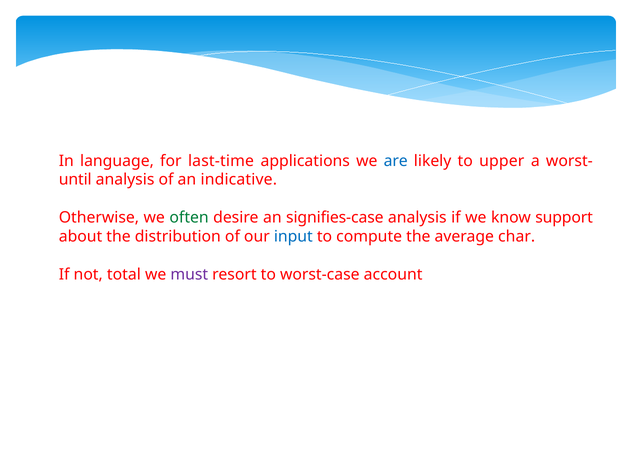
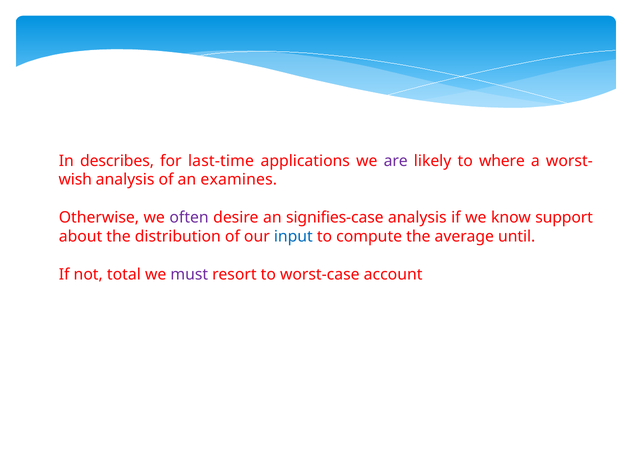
language: language -> describes
are colour: blue -> purple
upper: upper -> where
until: until -> wish
indicative: indicative -> examines
often colour: green -> purple
char: char -> until
